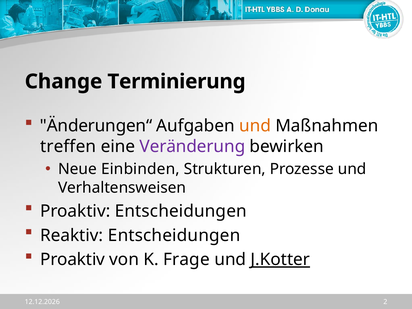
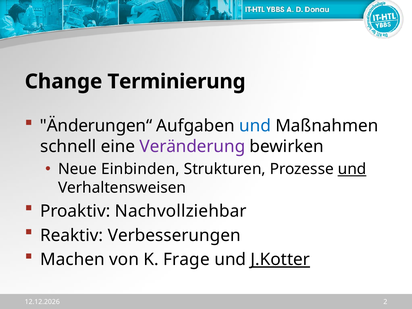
und at (255, 126) colour: orange -> blue
treffen: treffen -> schnell
und at (352, 169) underline: none -> present
Proaktiv Entscheidungen: Entscheidungen -> Nachvollziehbar
Reaktiv Entscheidungen: Entscheidungen -> Verbesserungen
Proaktiv at (73, 260): Proaktiv -> Machen
